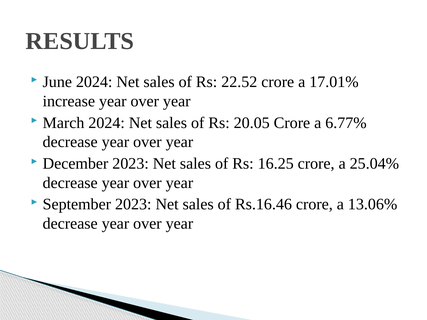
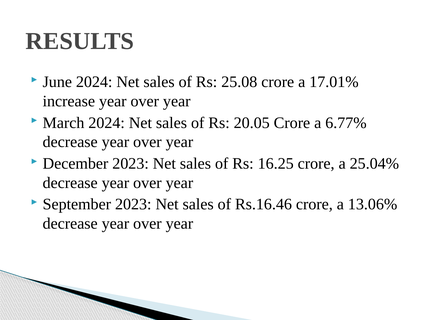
22.52: 22.52 -> 25.08
